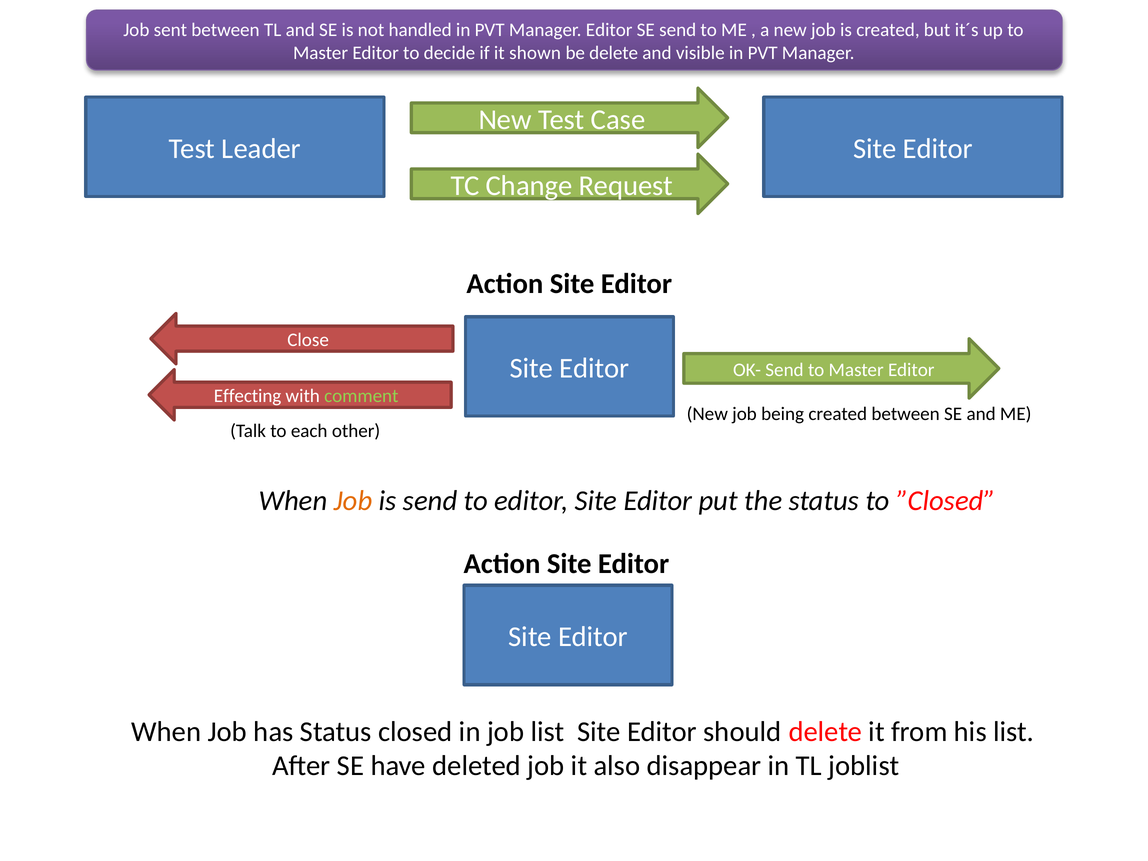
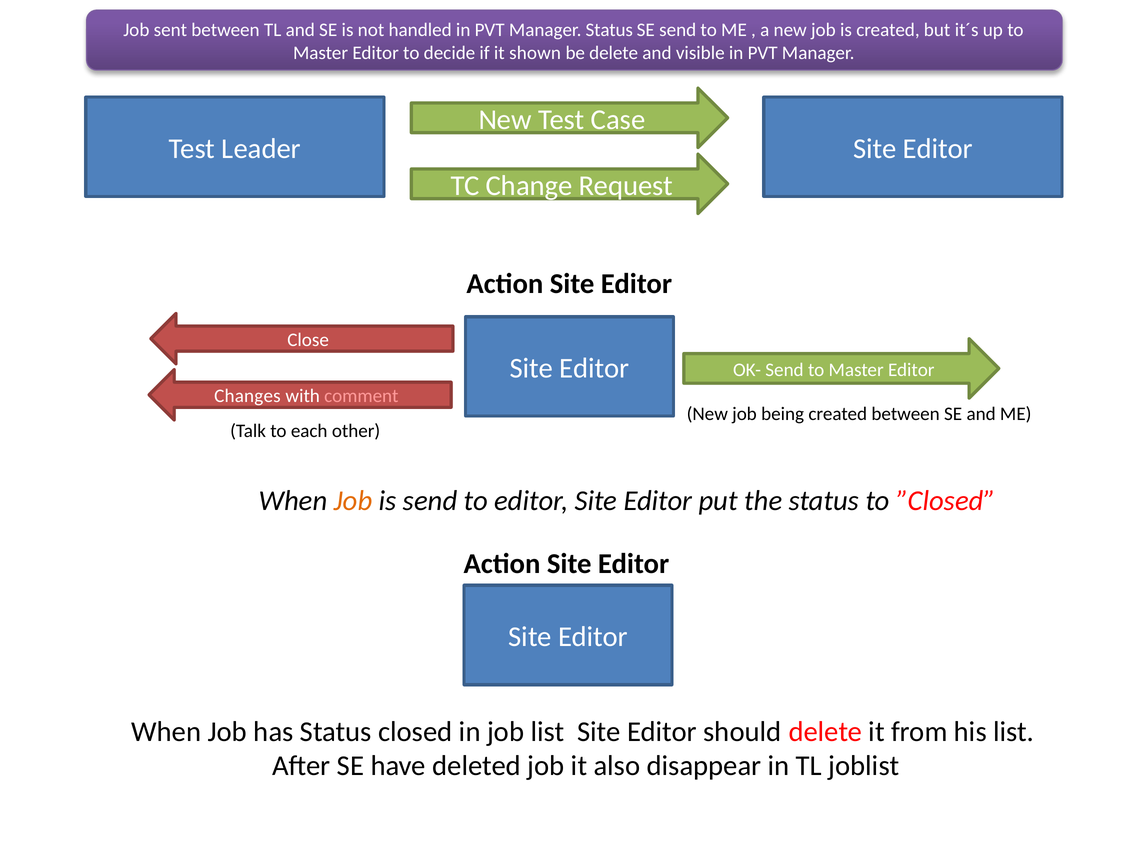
Manager Editor: Editor -> Status
Effecting: Effecting -> Changes
comment colour: light green -> pink
